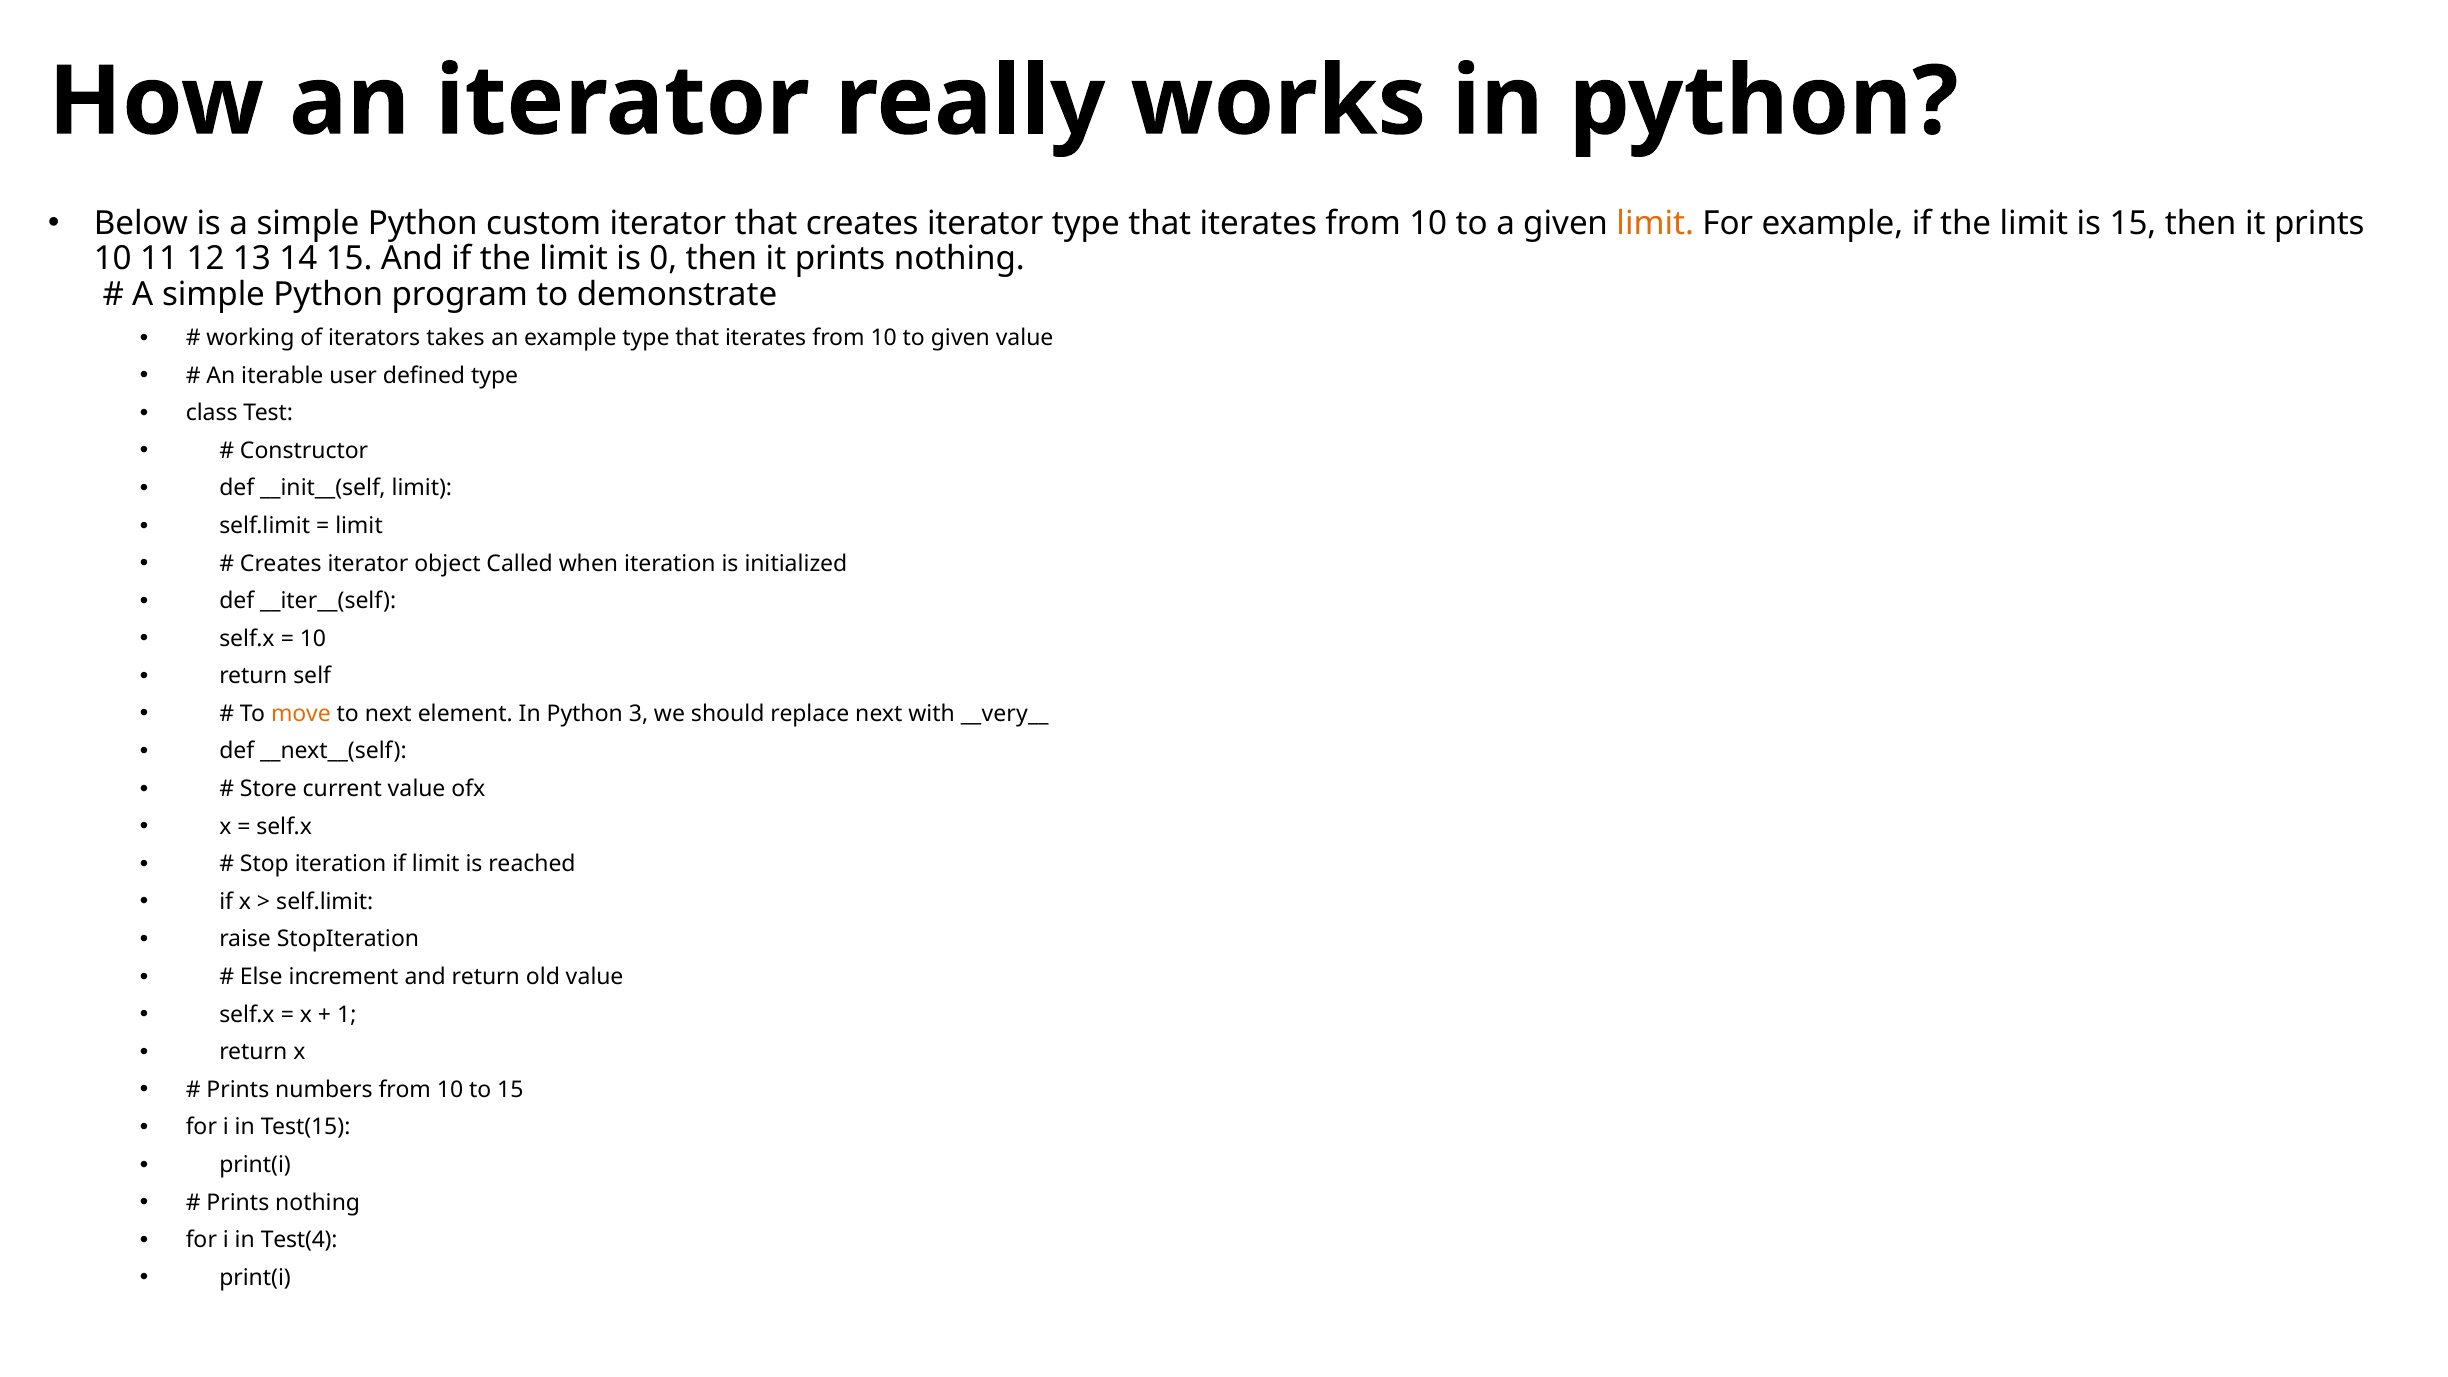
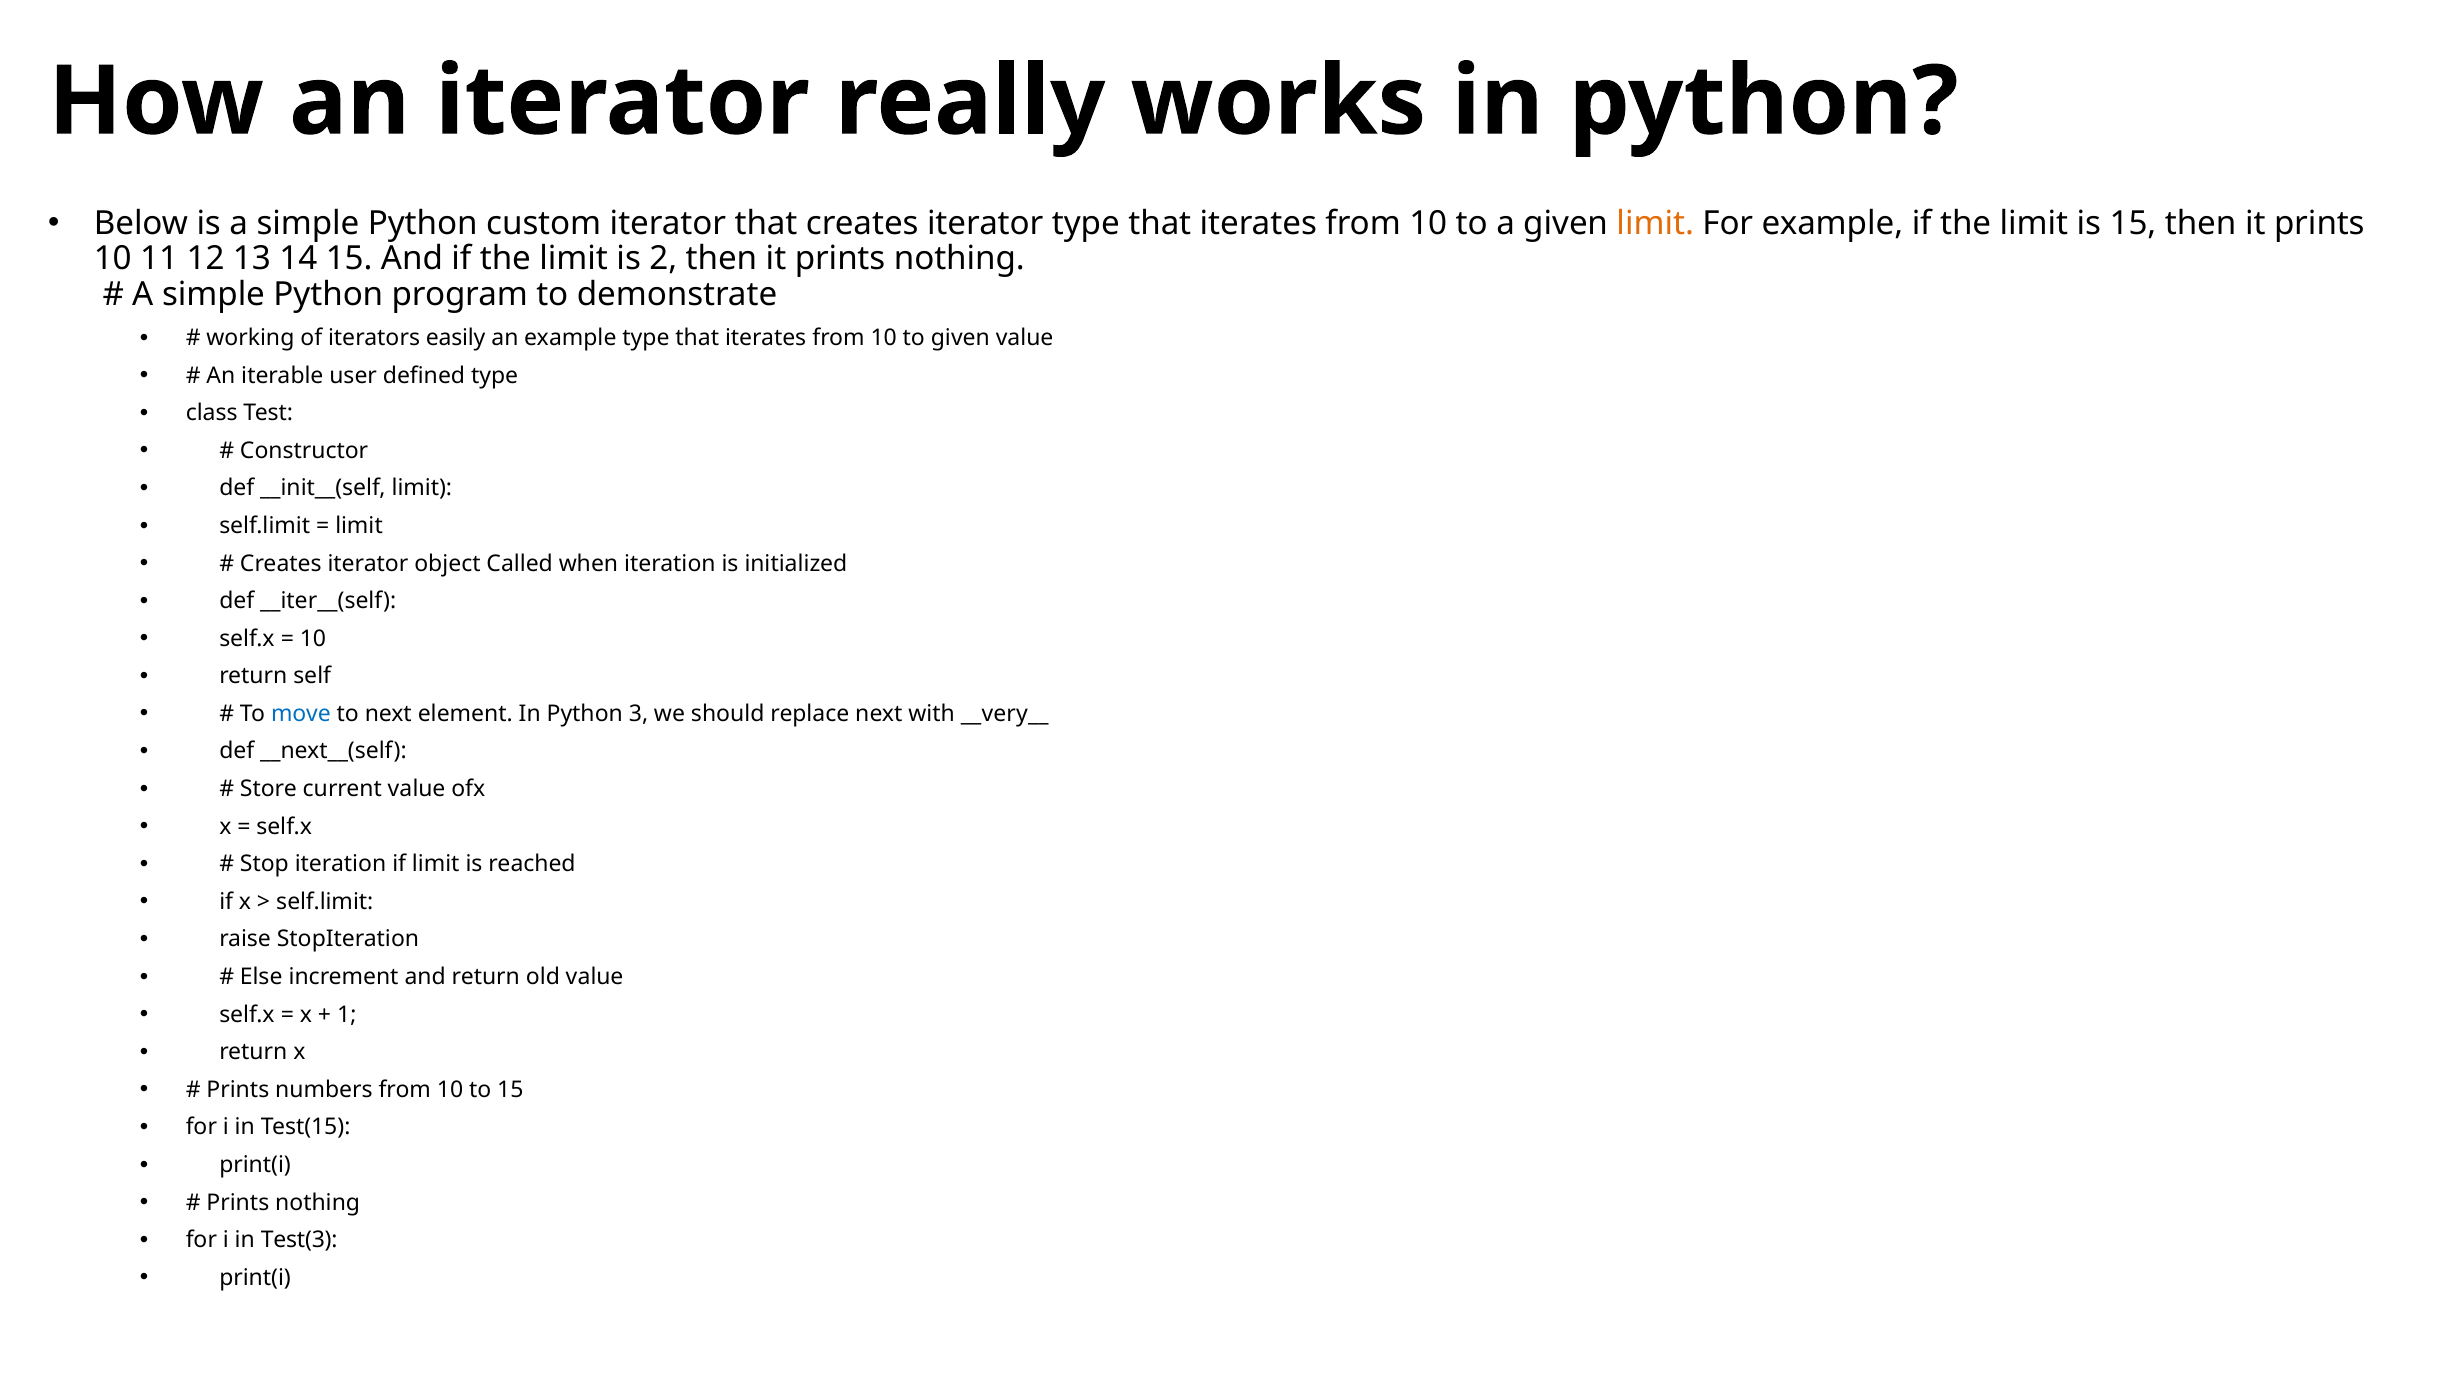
0: 0 -> 2
takes: takes -> easily
move colour: orange -> blue
Test(4: Test(4 -> Test(3
